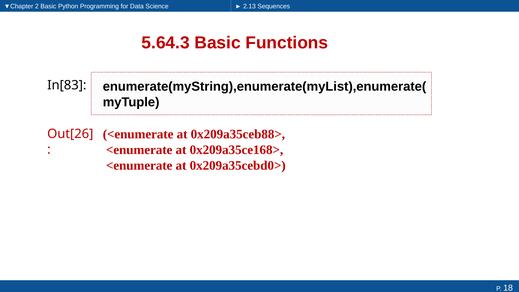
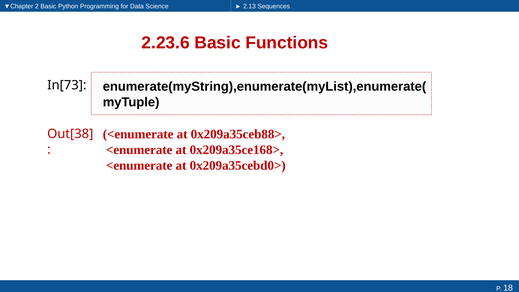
5.64.3: 5.64.3 -> 2.23.6
In[83: In[83 -> In[73
Out[26: Out[26 -> Out[38
